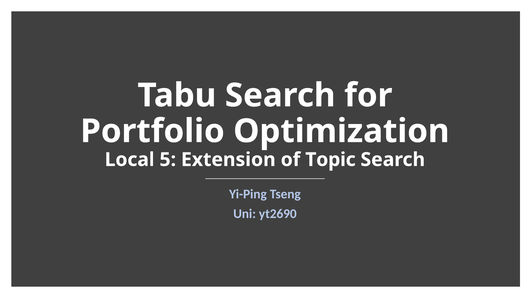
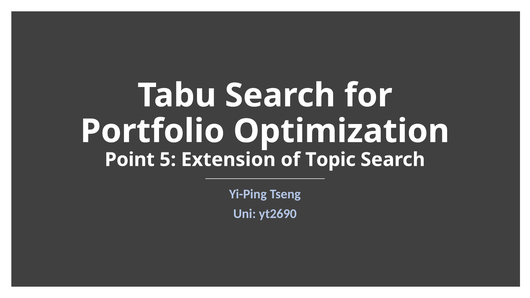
Local: Local -> Point
